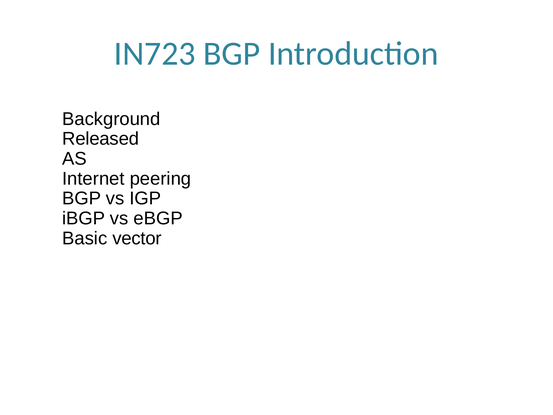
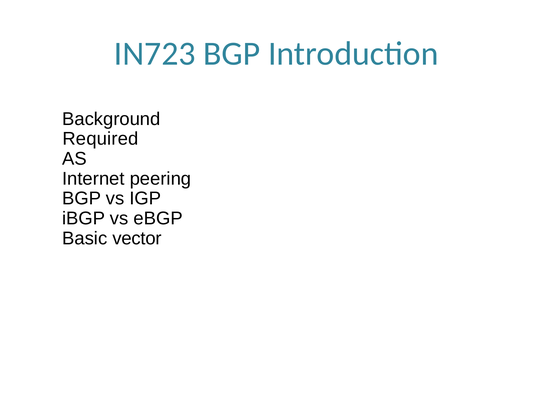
Released: Released -> Required
